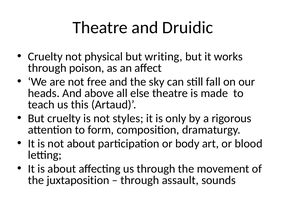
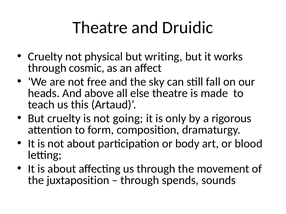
poison: poison -> cosmic
styles: styles -> going
assault: assault -> spends
